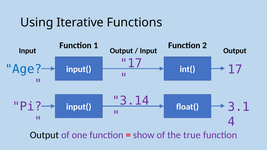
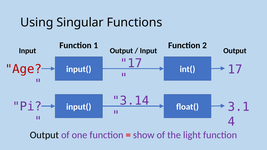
Iterative: Iterative -> Singular
Age colour: blue -> red
true: true -> light
